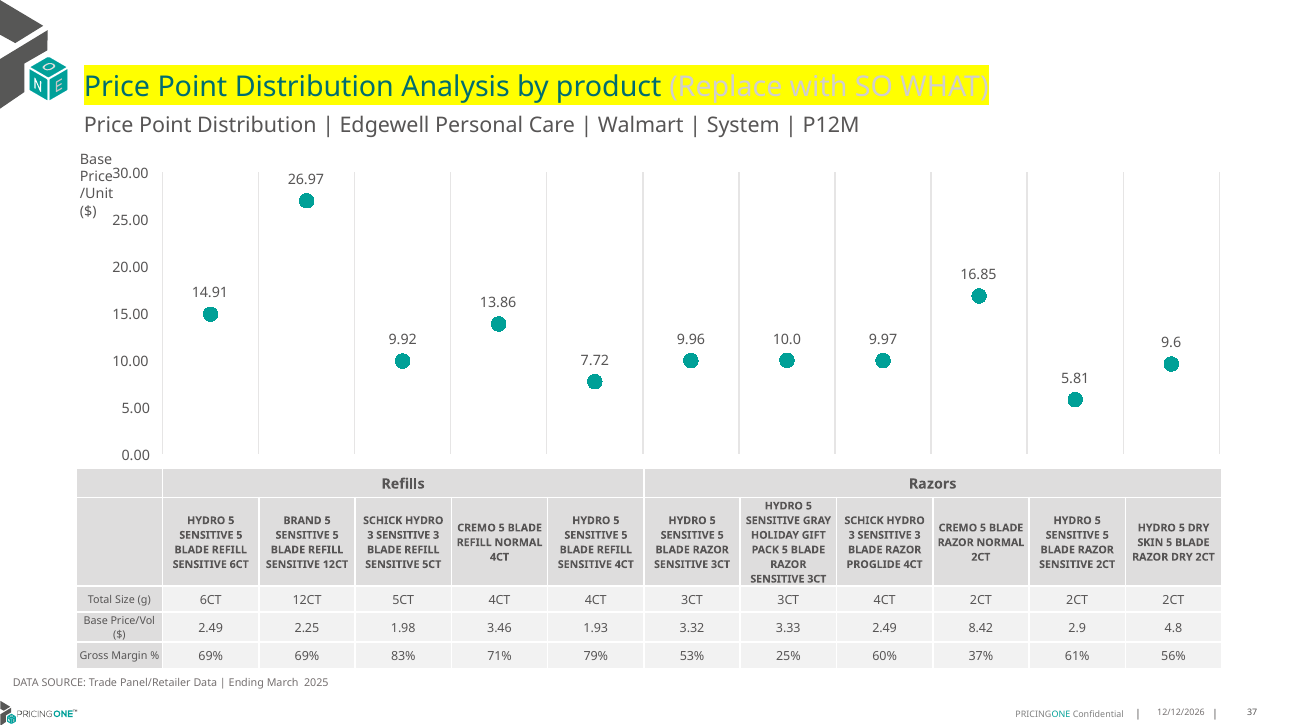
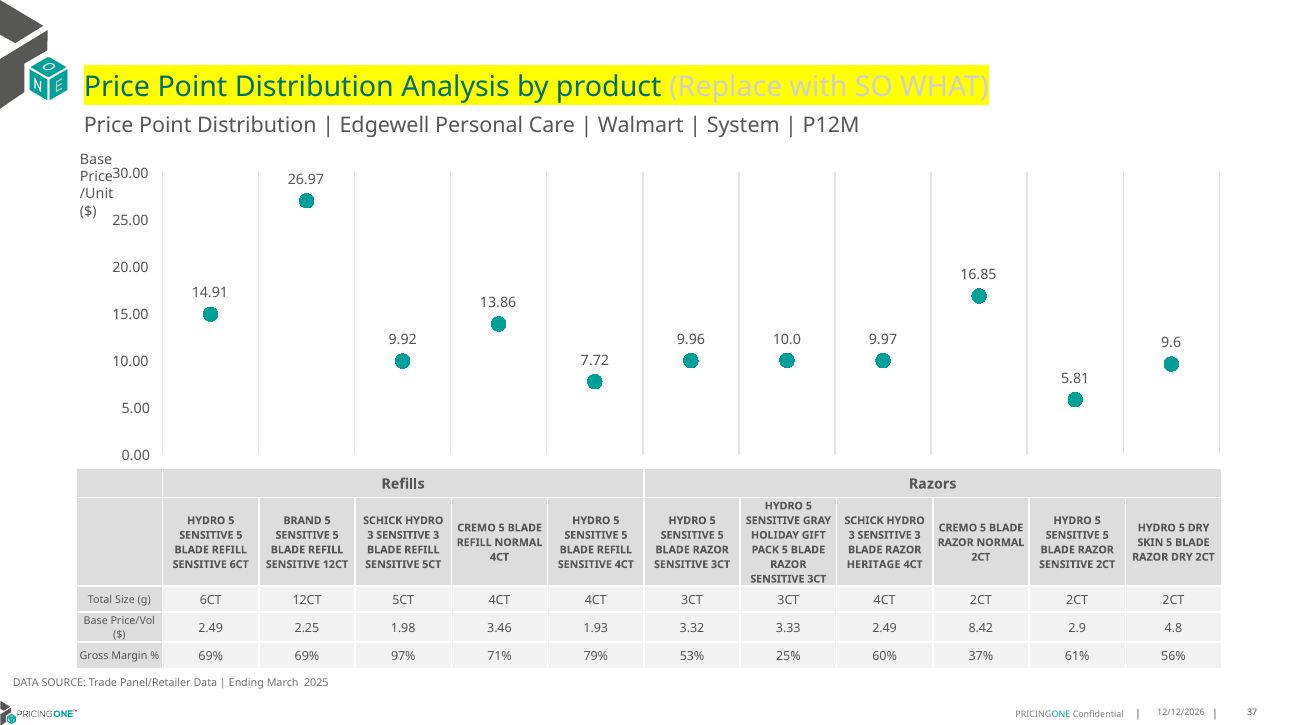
PROGLIDE: PROGLIDE -> HERITAGE
83%: 83% -> 97%
